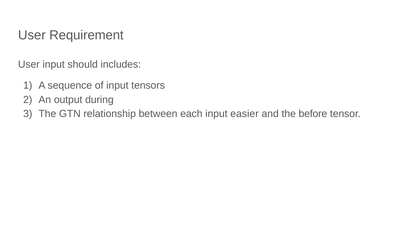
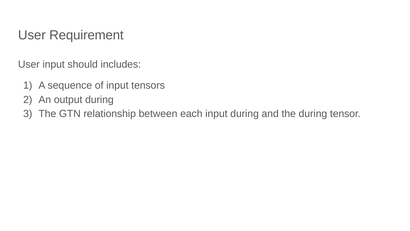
input easier: easier -> during
the before: before -> during
